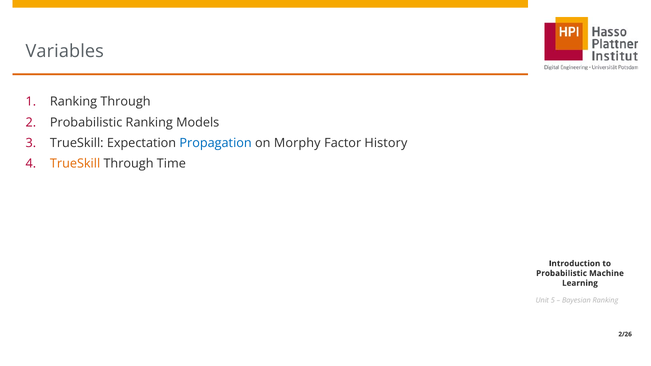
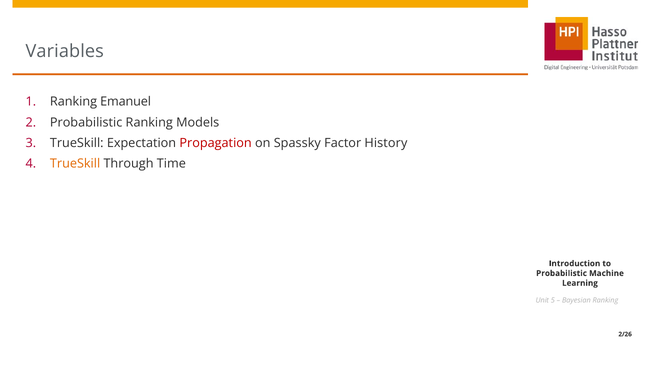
Ranking Through: Through -> Emanuel
Propagation colour: blue -> red
Morphy: Morphy -> Spassky
